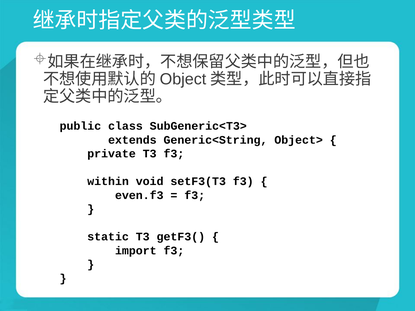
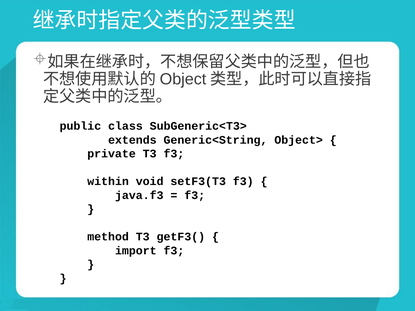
even.f3: even.f3 -> java.f3
static: static -> method
